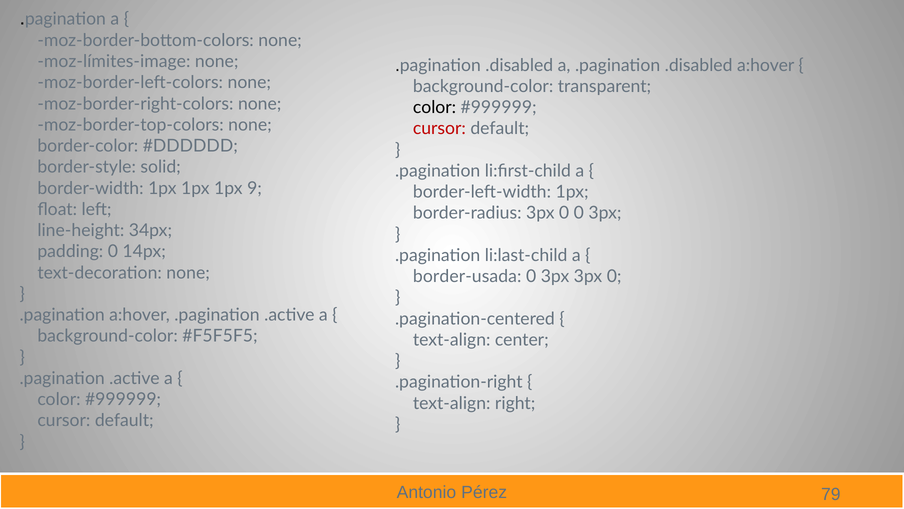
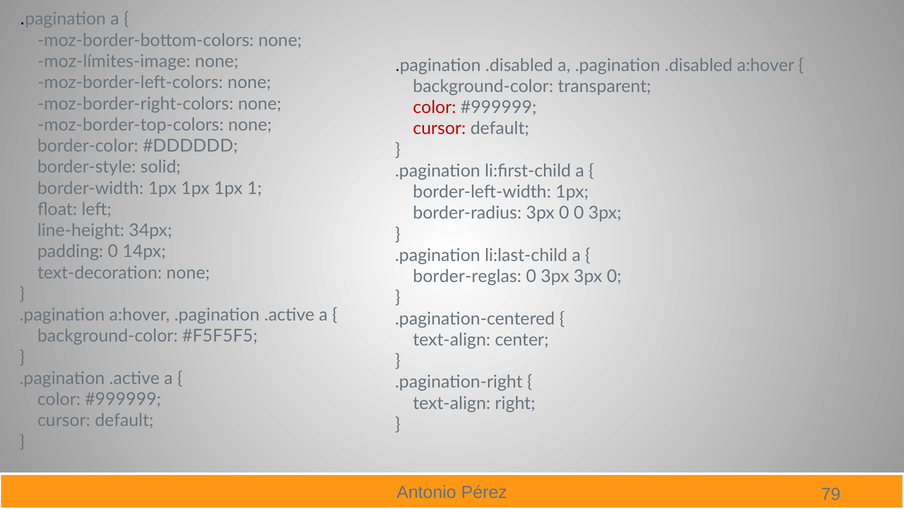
color at (435, 107) colour: black -> red
9: 9 -> 1
border-usada: border-usada -> border-reglas
